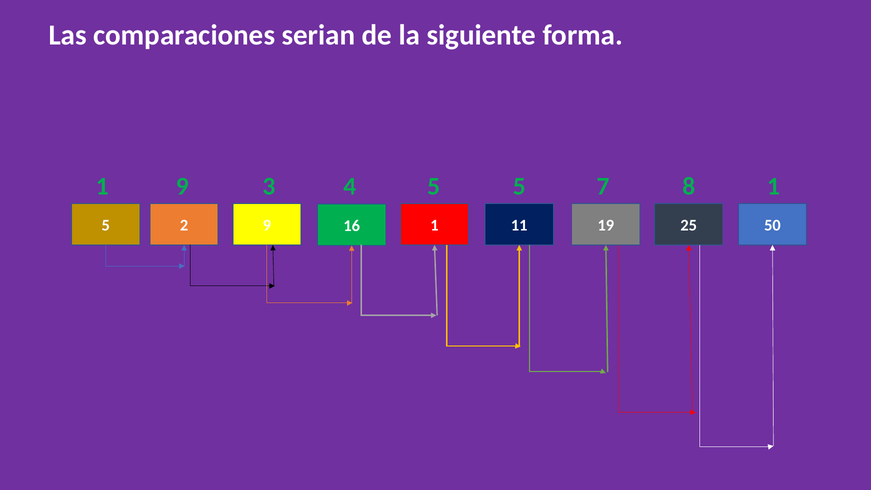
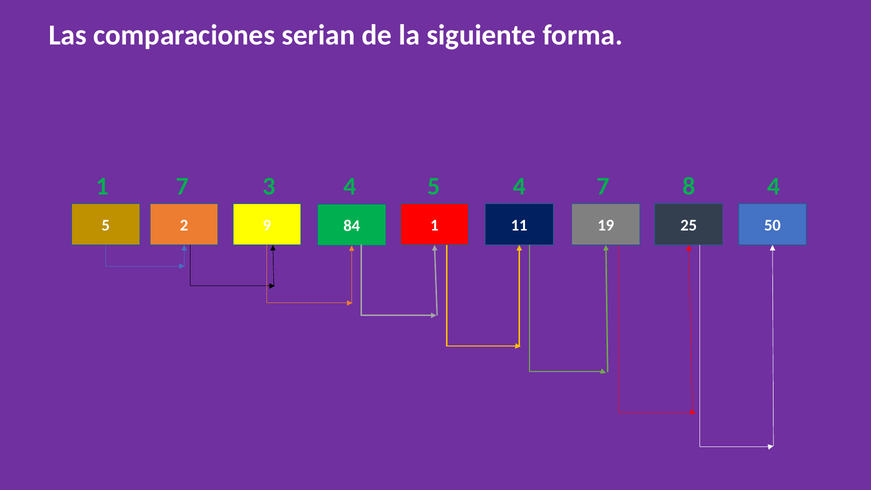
1 9: 9 -> 7
5 5: 5 -> 4
8 1: 1 -> 4
16: 16 -> 84
